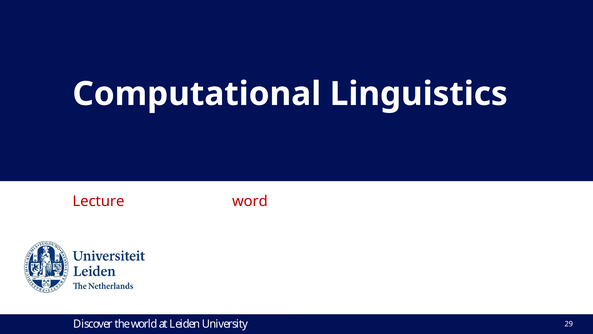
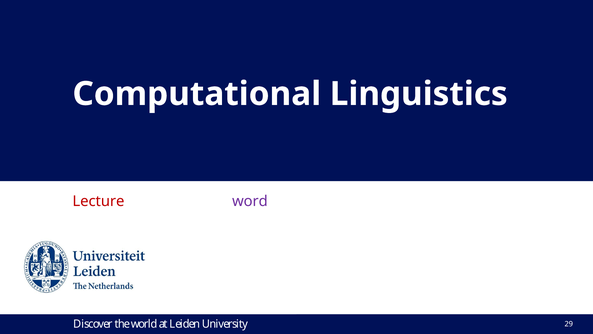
word colour: red -> purple
